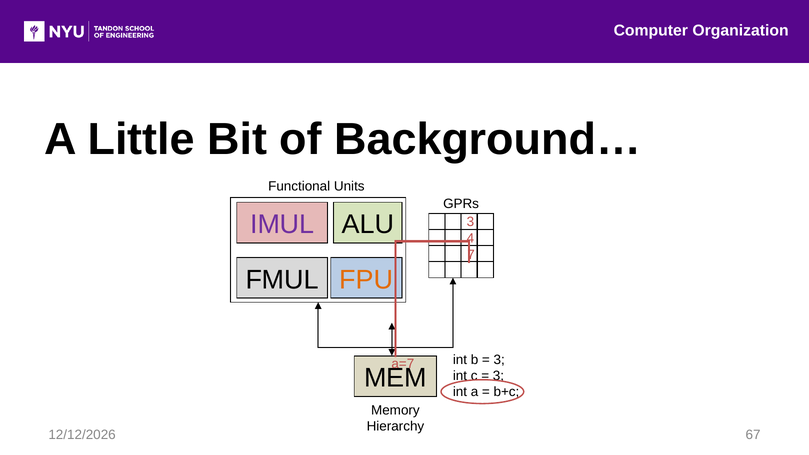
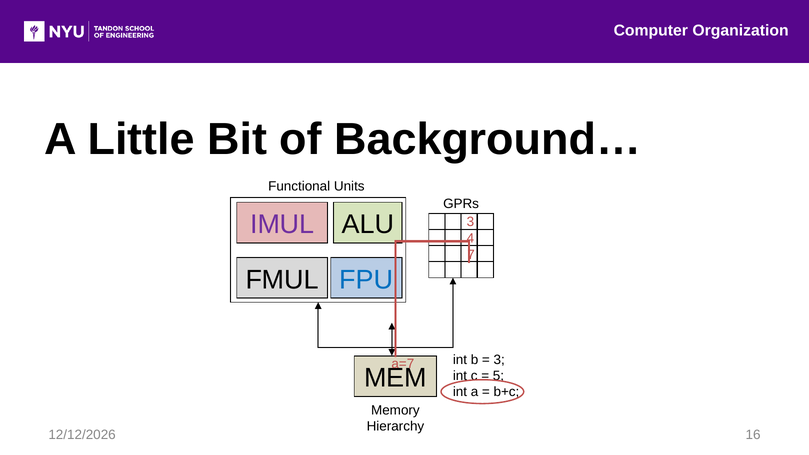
FPU colour: orange -> blue
3 at (498, 376): 3 -> 5
67: 67 -> 16
